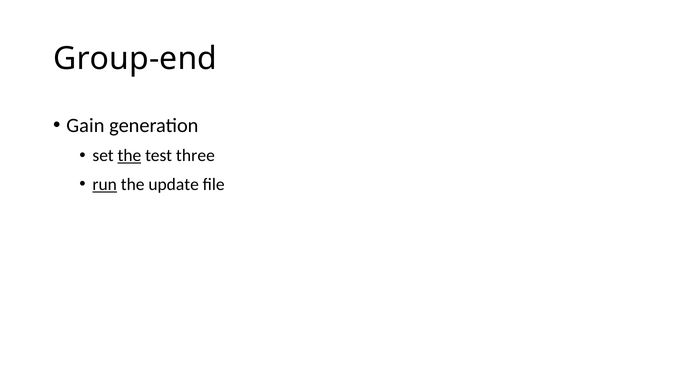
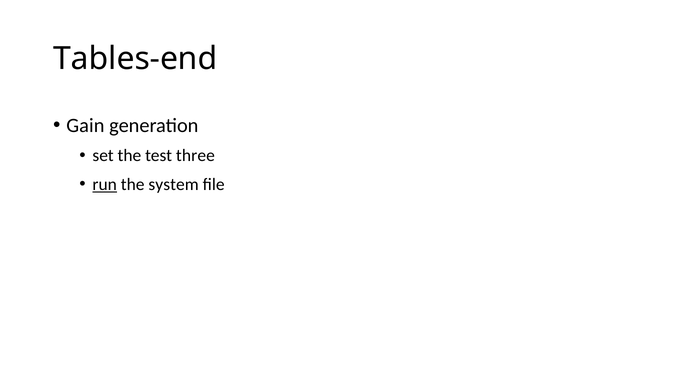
Group-end: Group-end -> Tables-end
the at (129, 156) underline: present -> none
update: update -> system
